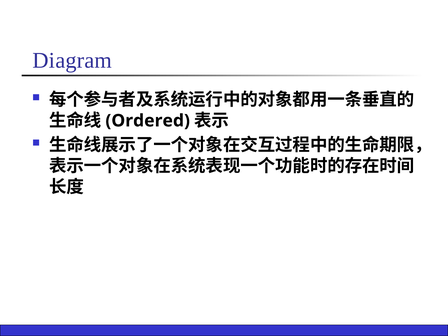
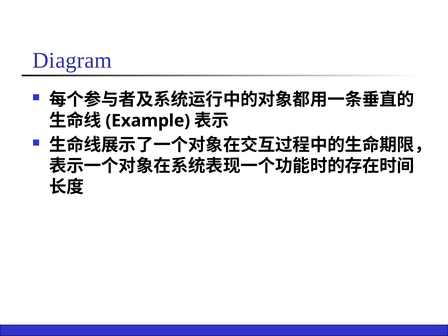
Ordered: Ordered -> Example
